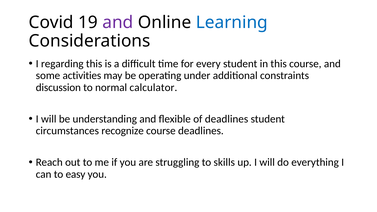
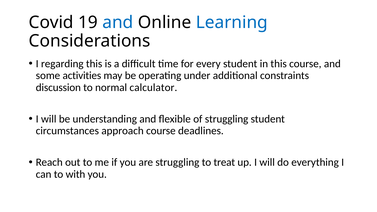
and at (118, 22) colour: purple -> blue
of deadlines: deadlines -> struggling
recognize: recognize -> approach
skills: skills -> treat
easy: easy -> with
